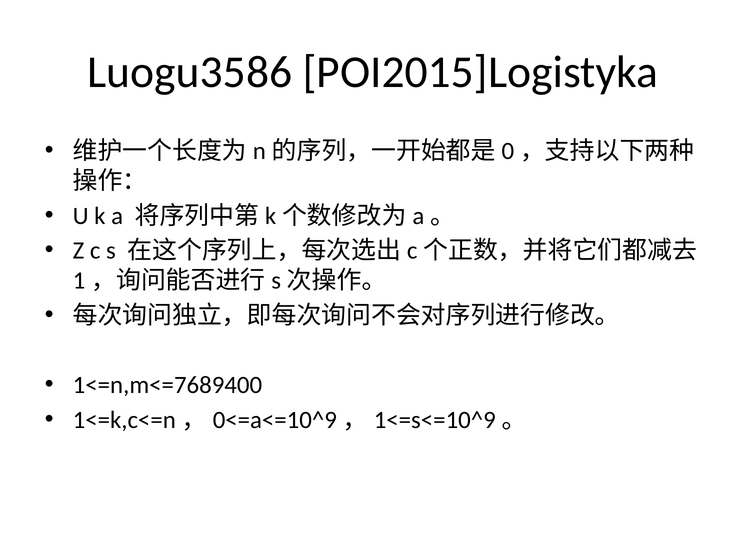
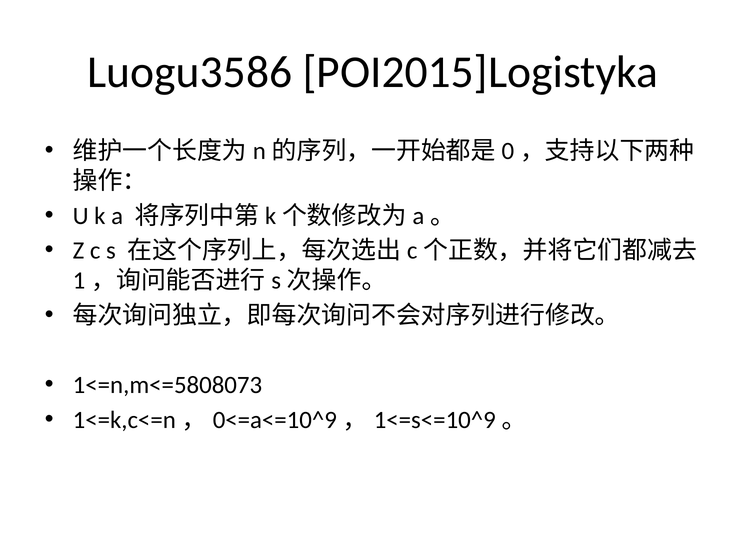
1<=n,m<=7689400: 1<=n,m<=7689400 -> 1<=n,m<=5808073
